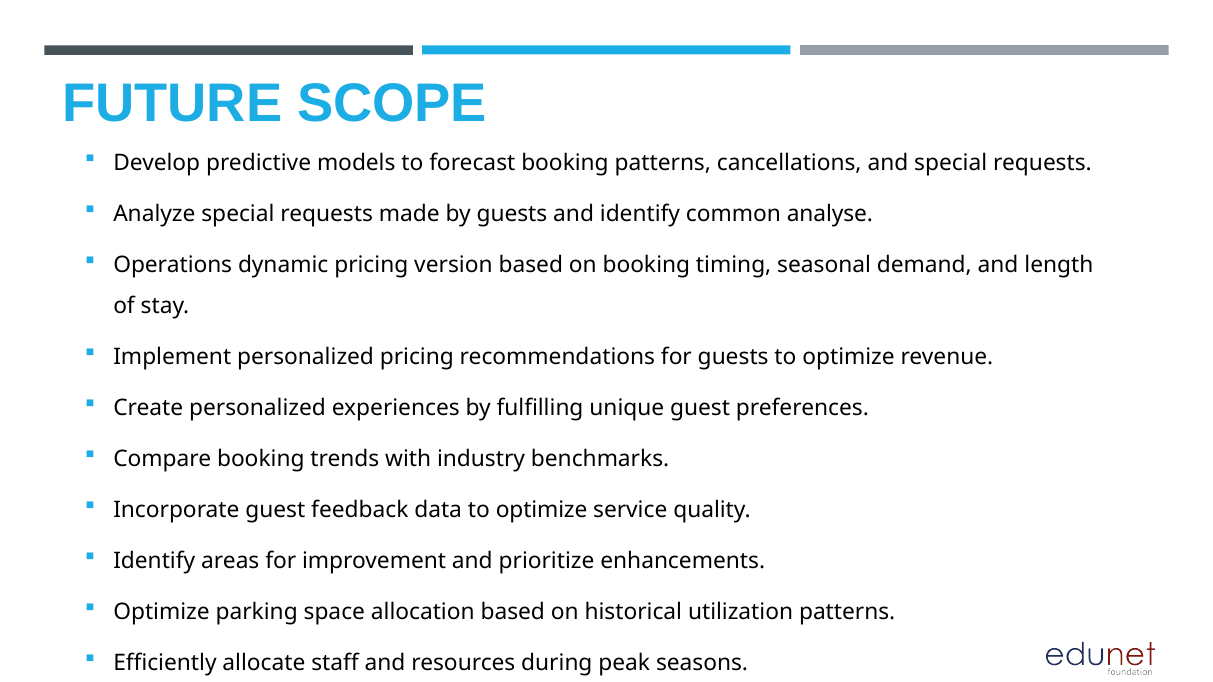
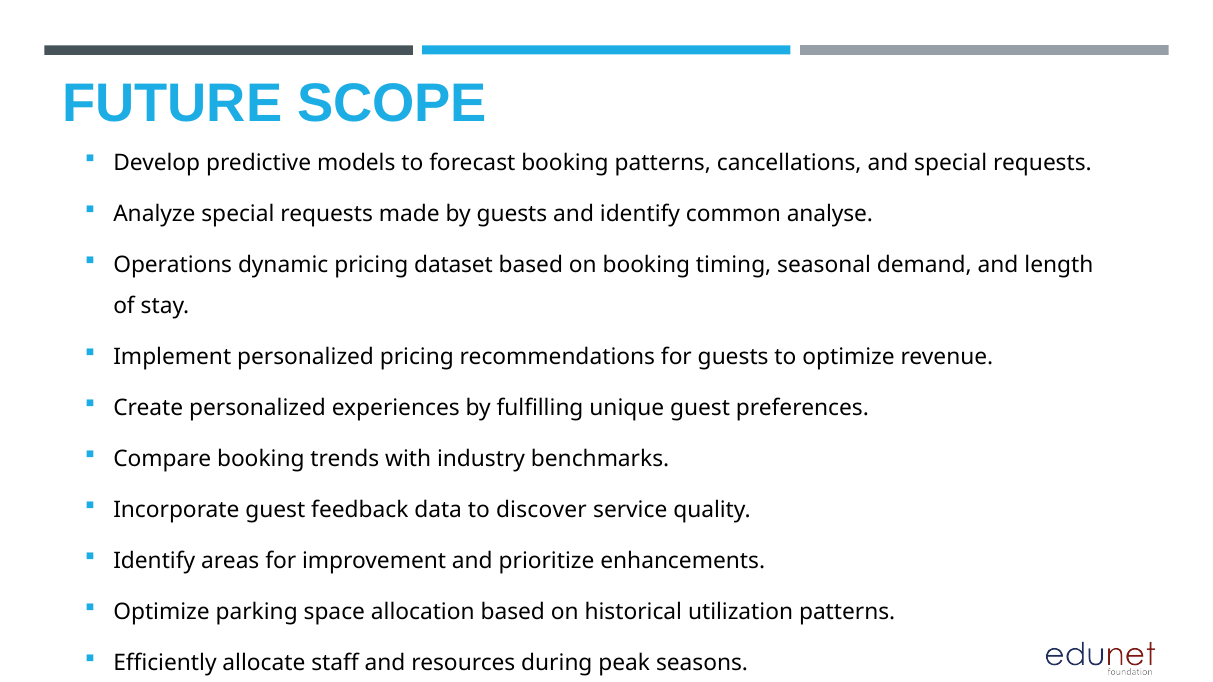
version: version -> dataset
data to optimize: optimize -> discover
